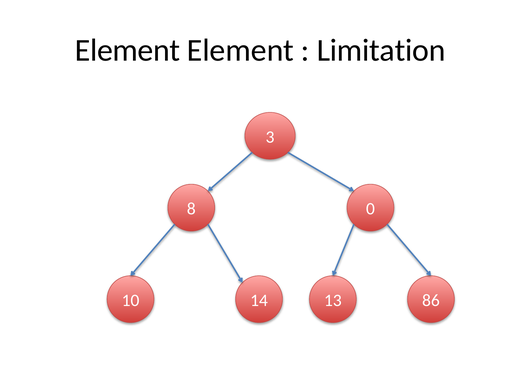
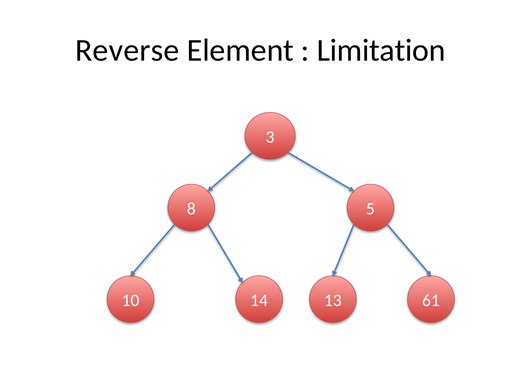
Element at (128, 50): Element -> Reverse
0: 0 -> 5
86: 86 -> 61
